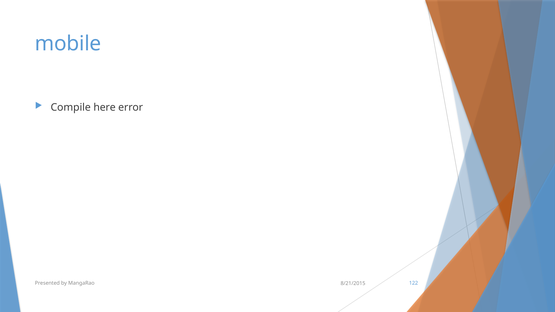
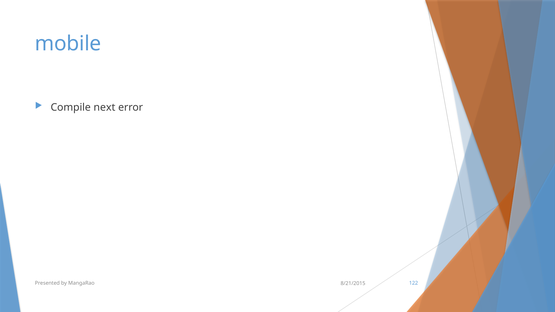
here: here -> next
